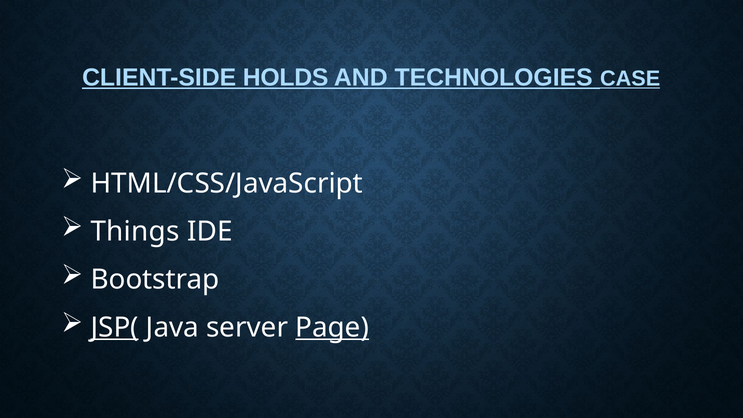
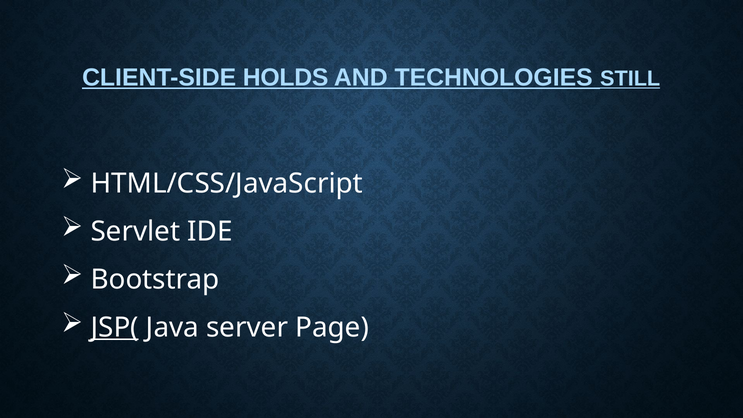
CASE: CASE -> STILL
Things: Things -> Servlet
Page underline: present -> none
